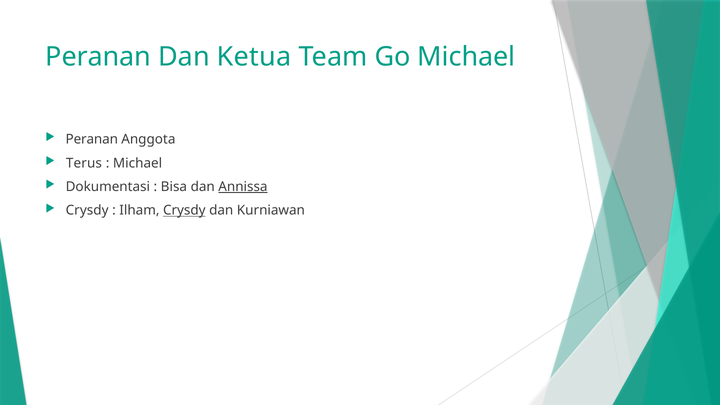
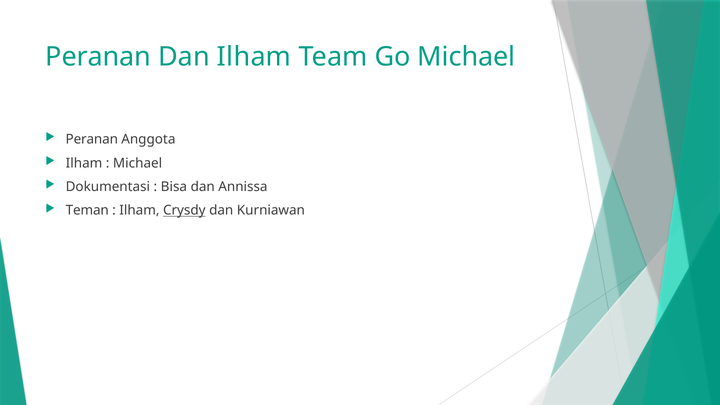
Dan Ketua: Ketua -> Ilham
Terus at (84, 163): Terus -> Ilham
Annissa underline: present -> none
Crysdy at (87, 210): Crysdy -> Teman
